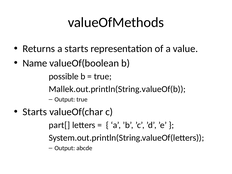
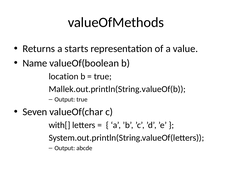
possible: possible -> location
Starts at (35, 112): Starts -> Seven
part[: part[ -> with[
